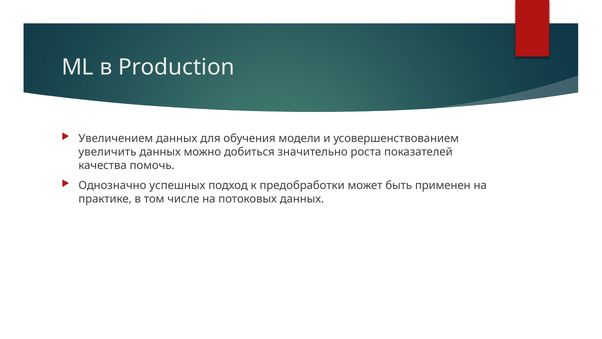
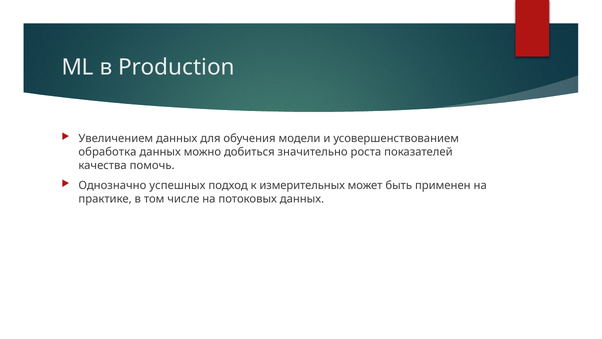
увеличить: увеличить -> обработка
предобработки: предобработки -> измерительных
